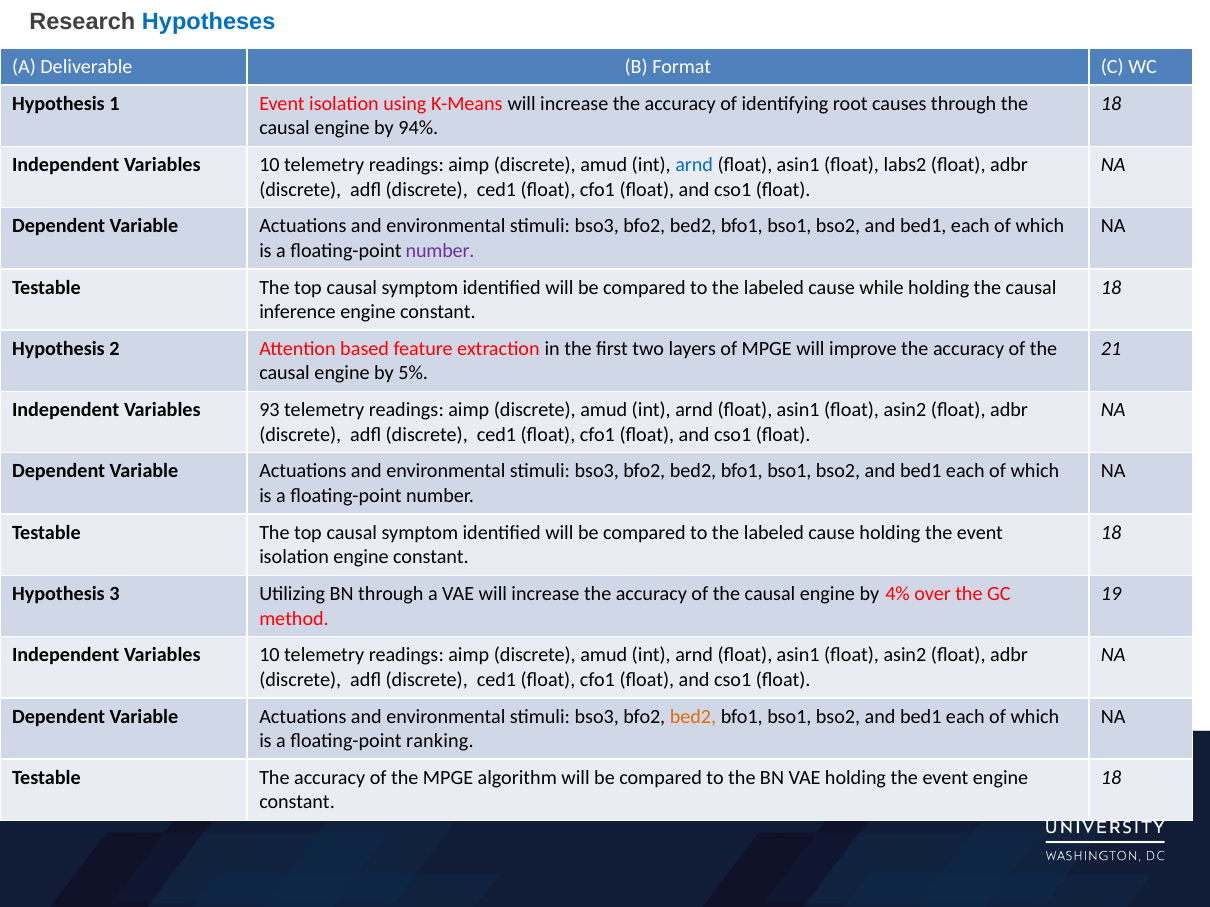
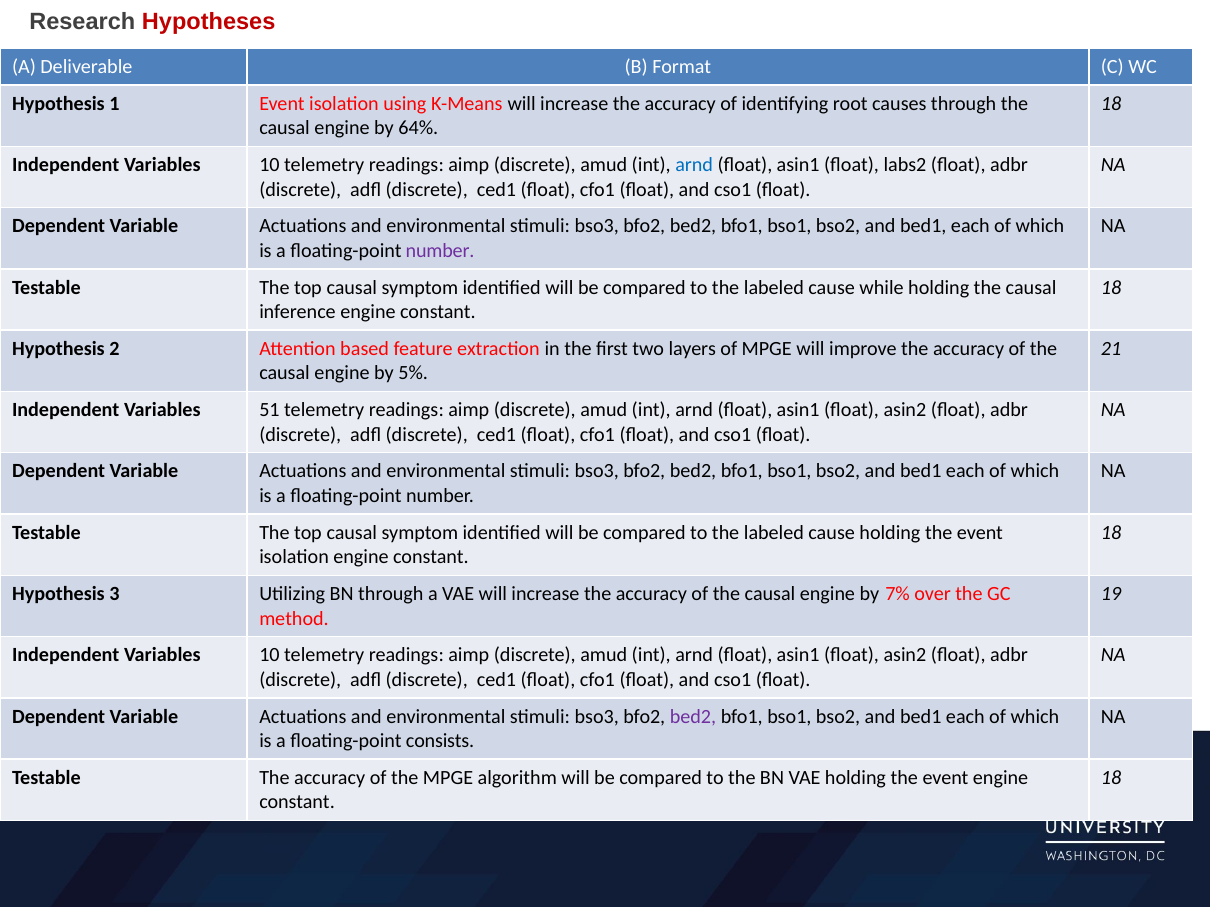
Hypotheses colour: blue -> red
94%: 94% -> 64%
93: 93 -> 51
4%: 4% -> 7%
bed2 at (693, 717) colour: orange -> purple
ranking: ranking -> consists
